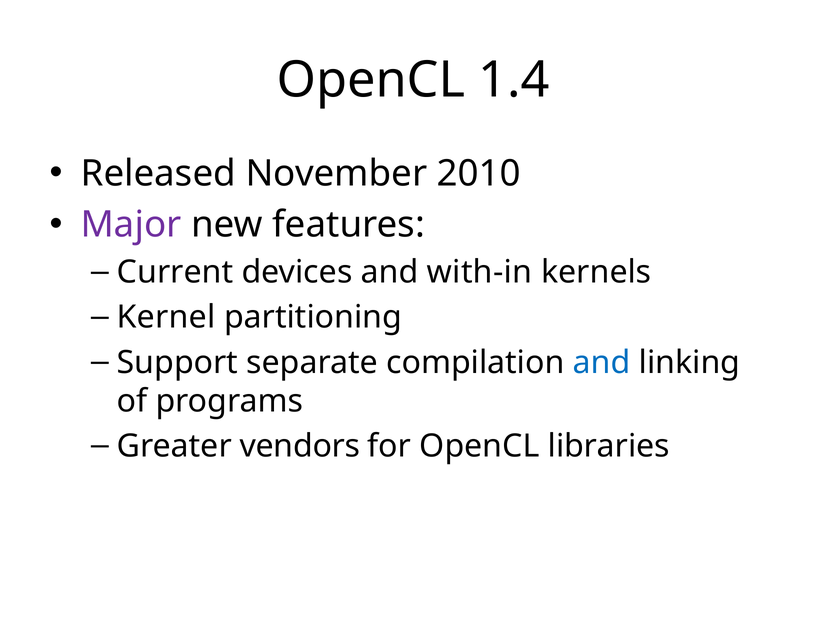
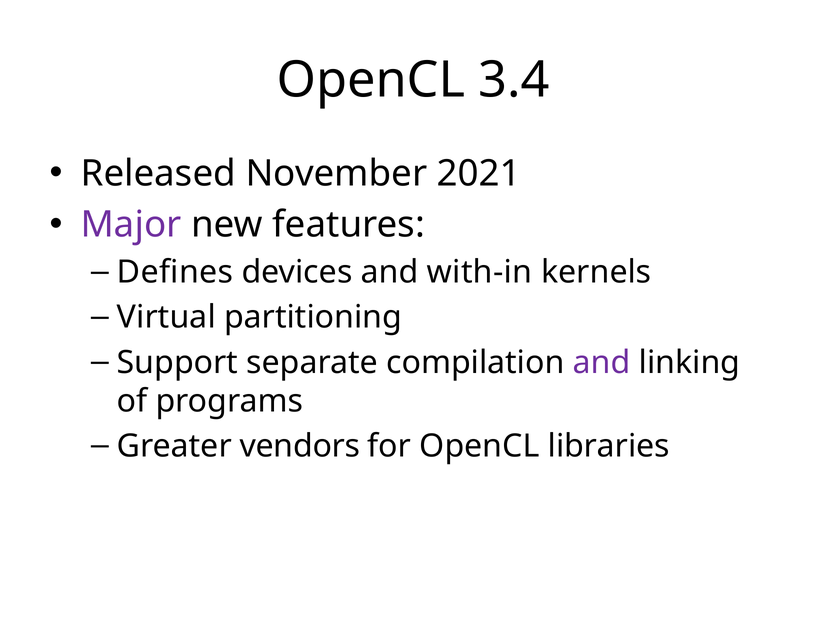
1.4: 1.4 -> 3.4
2010: 2010 -> 2021
Current: Current -> Defines
Kernel: Kernel -> Virtual
and at (602, 363) colour: blue -> purple
